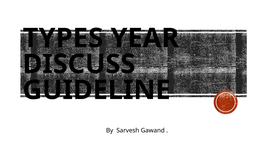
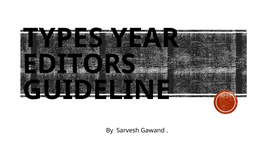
DISCUSS: DISCUSS -> EDITORS
